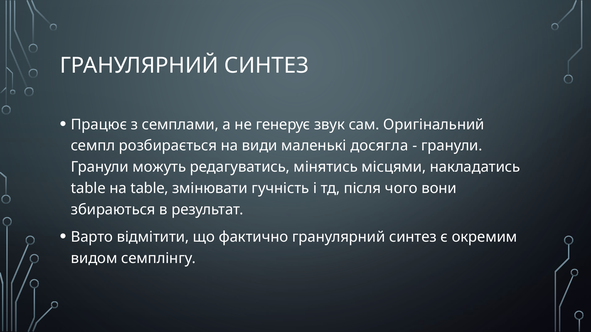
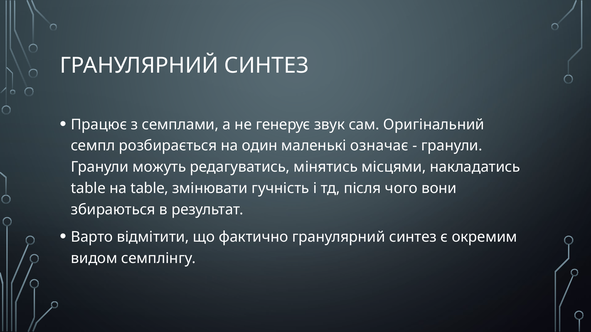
види: види -> один
досягла: досягла -> означає
